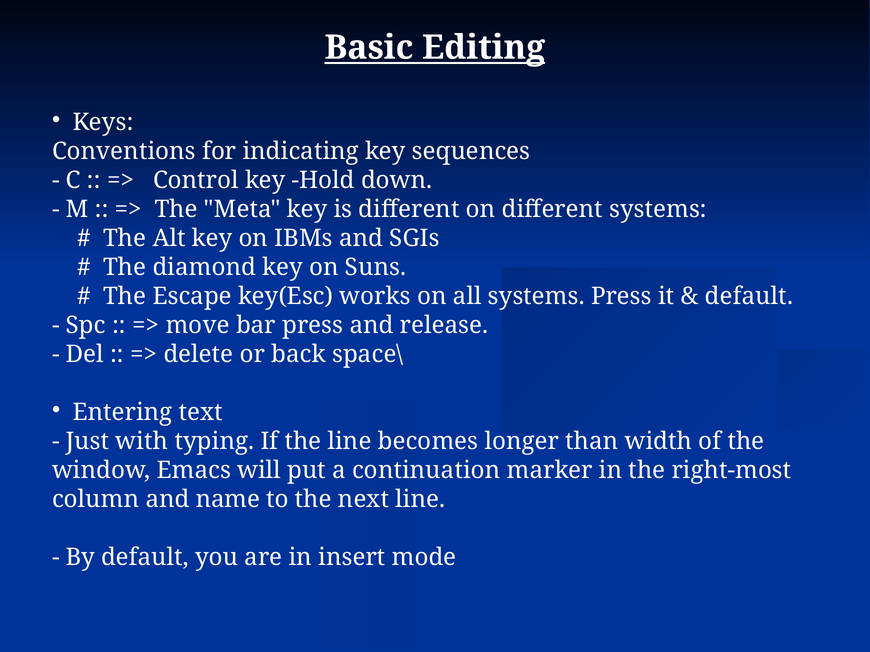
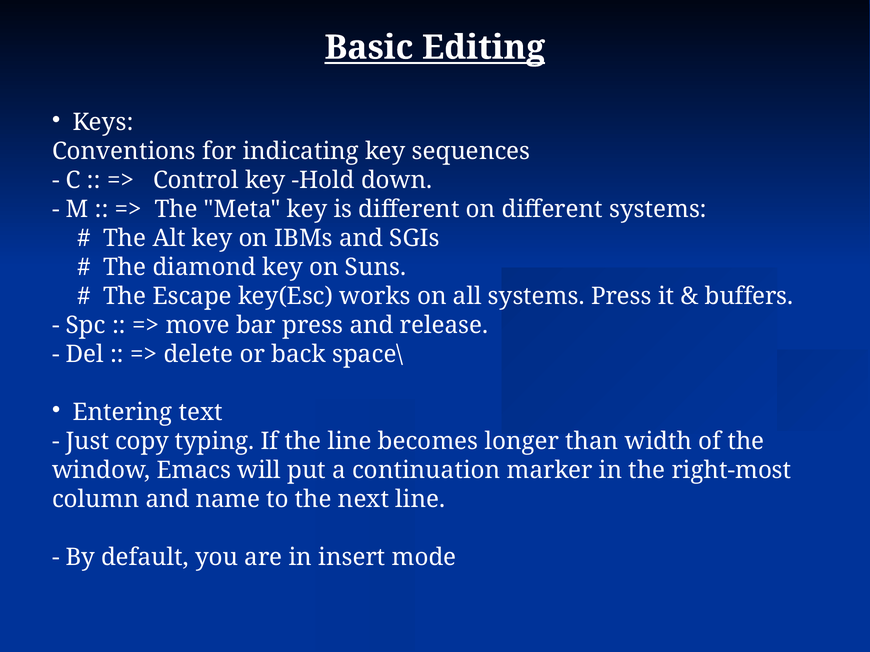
default at (749, 296): default -> buffers
with: with -> copy
